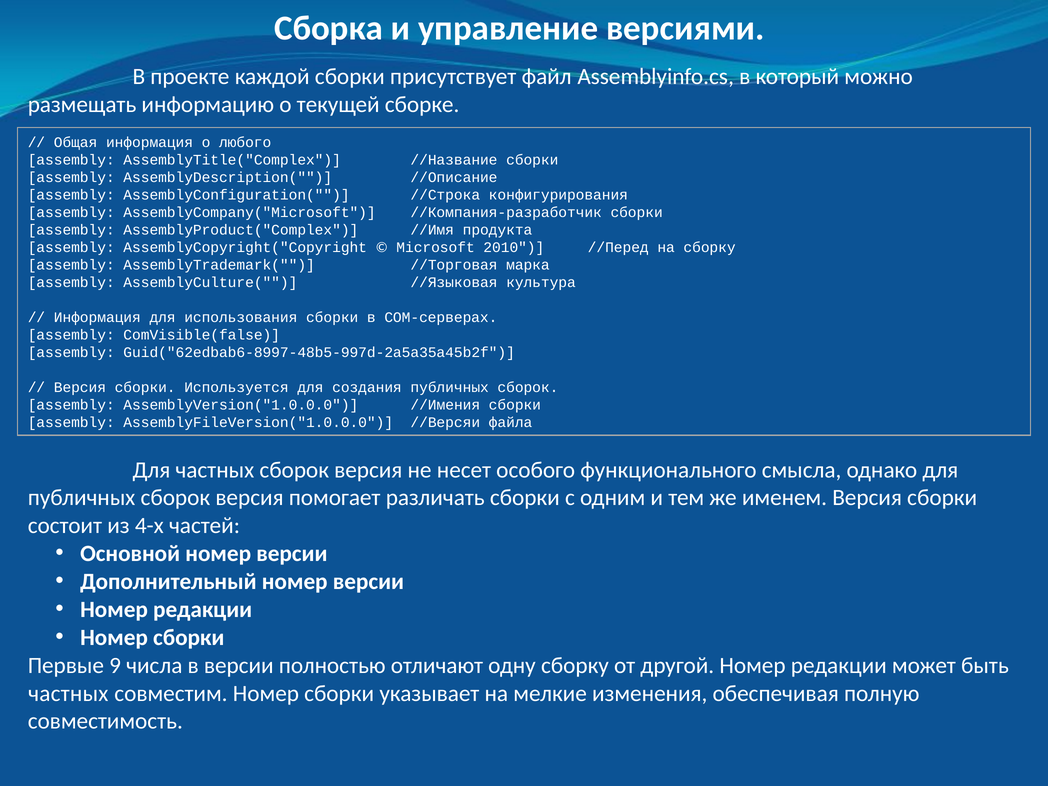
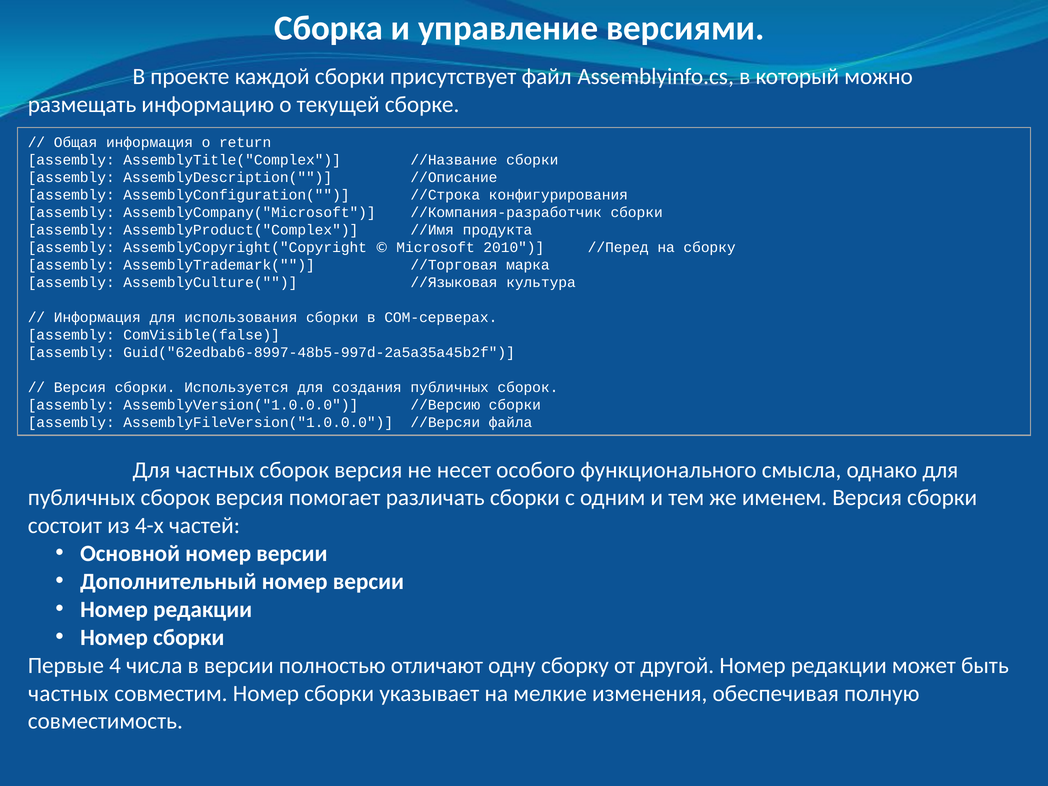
любого: любого -> return
//Имения: //Имения -> //Версию
9: 9 -> 4
